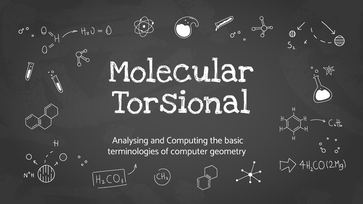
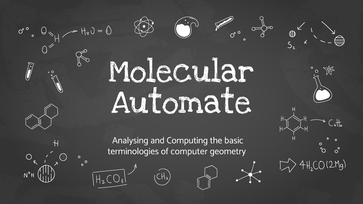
Torsional: Torsional -> Automate
